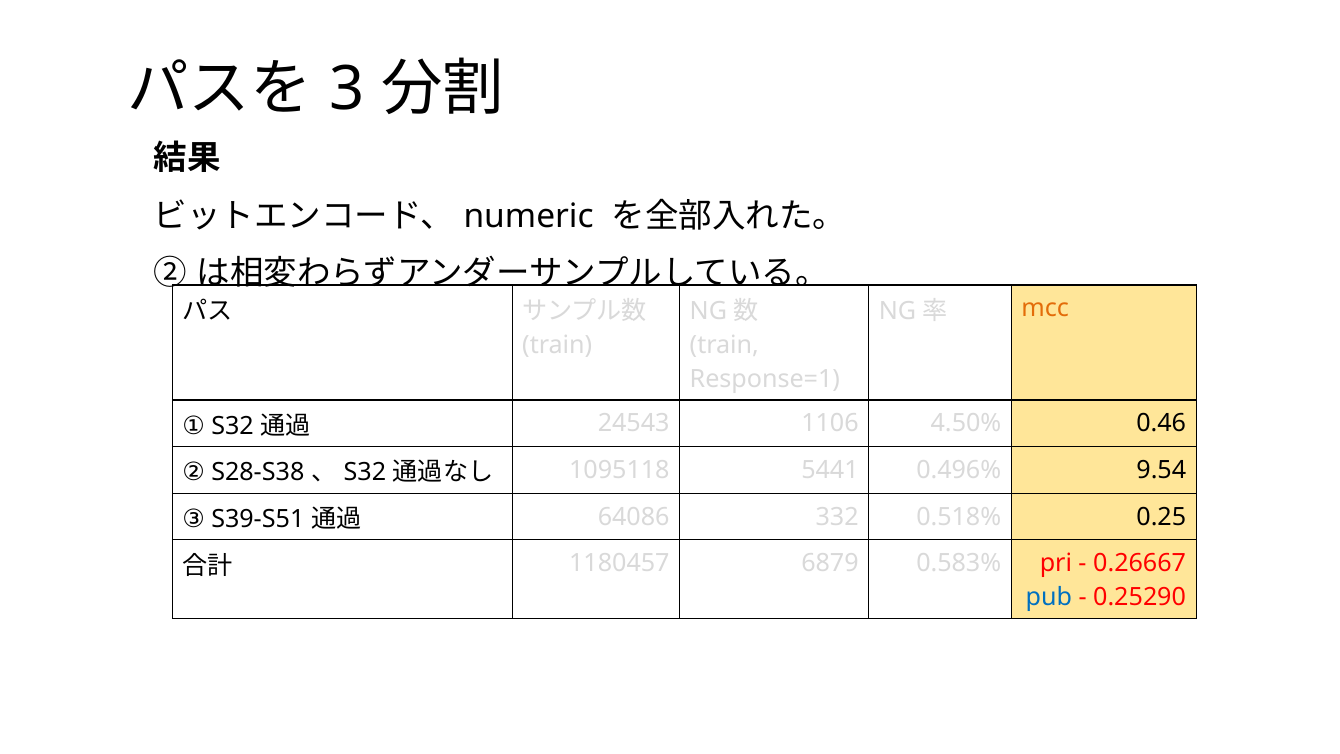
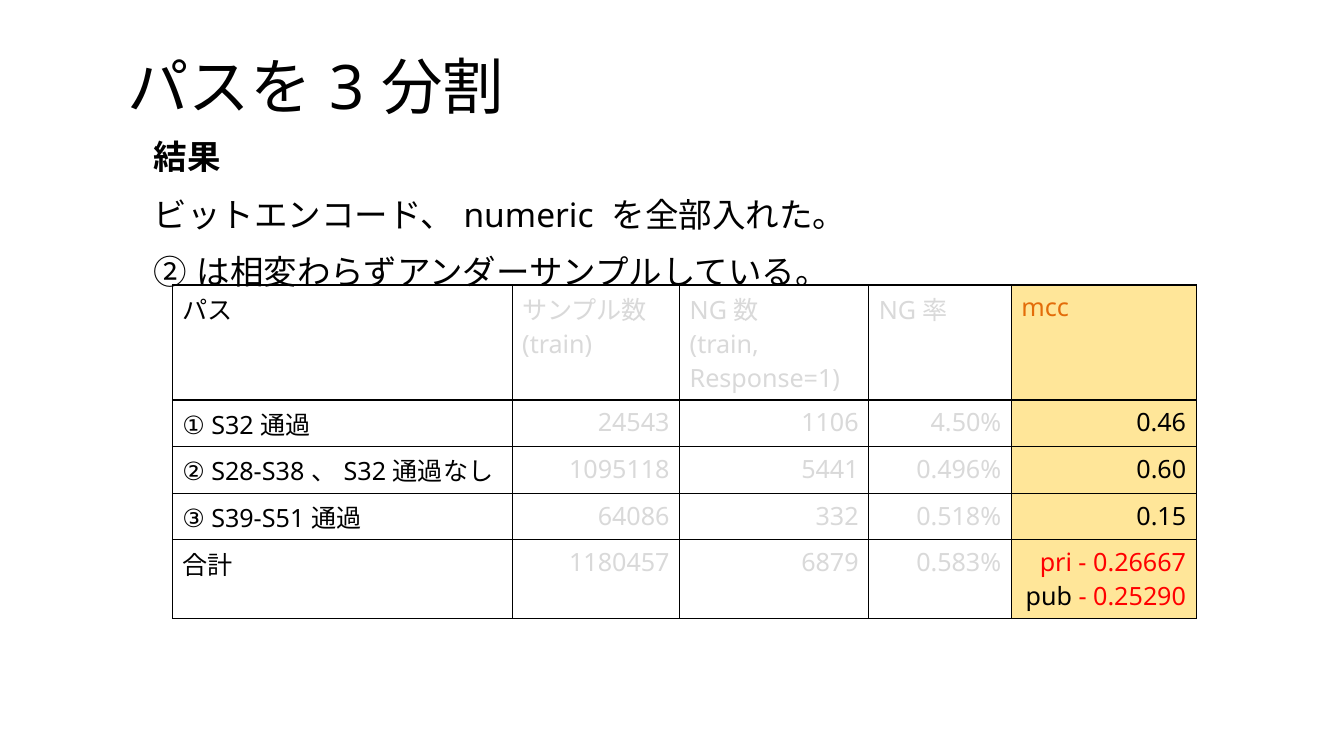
9.54: 9.54 -> 0.60
0.25: 0.25 -> 0.15
pub colour: blue -> black
